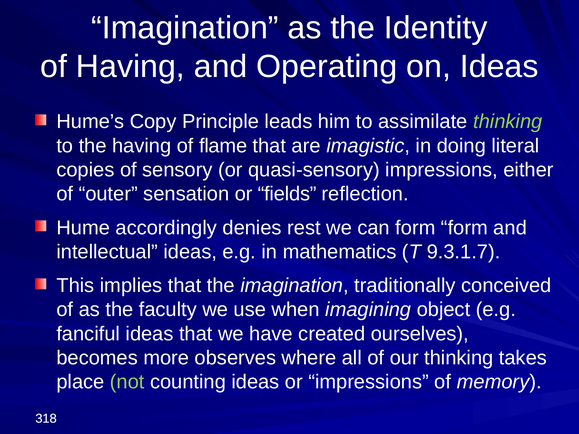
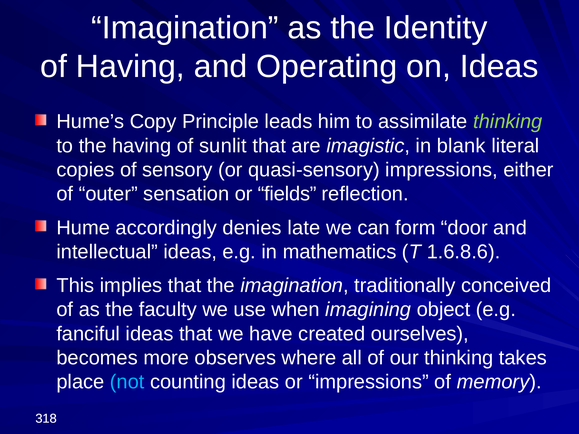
flame: flame -> sunlit
doing: doing -> blank
rest: rest -> late
form form: form -> door
9.3.1.7: 9.3.1.7 -> 1.6.8.6
not colour: light green -> light blue
